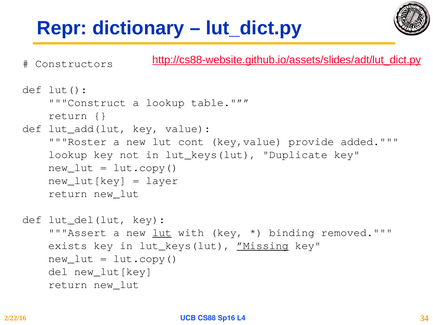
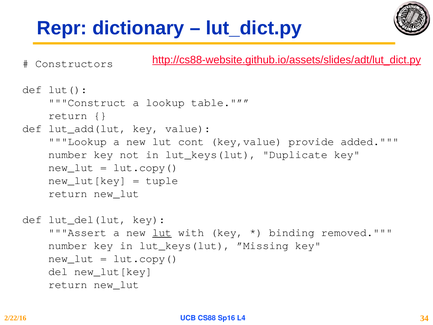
Roster at (77, 141): Roster -> Lookup
lookup at (68, 154): lookup -> number
layer: layer -> tuple
exists at (68, 245): exists -> number
”Missing underline: present -> none
